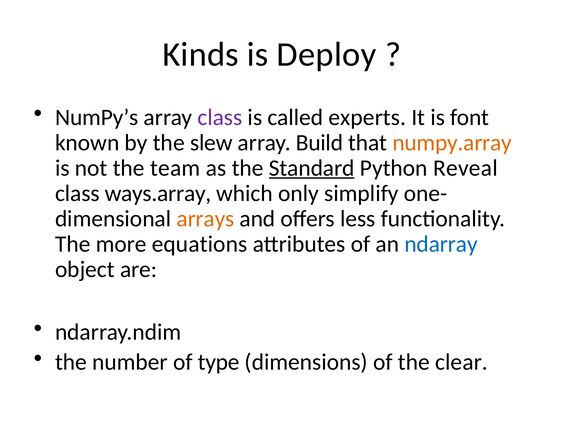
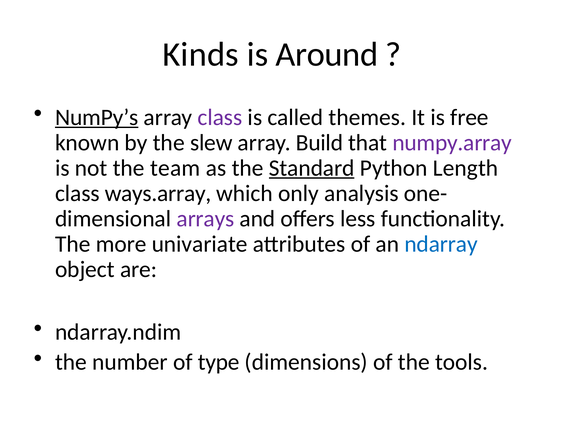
Deploy: Deploy -> Around
NumPy’s underline: none -> present
experts: experts -> themes
font: font -> free
numpy.array colour: orange -> purple
Reveal: Reveal -> Length
simplify: simplify -> analysis
arrays colour: orange -> purple
equations: equations -> univariate
clear: clear -> tools
